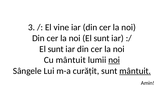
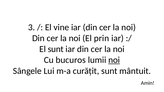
noi El sunt: sunt -> prin
Cu mântuit: mântuit -> bucuros
mântuit at (135, 71) underline: present -> none
